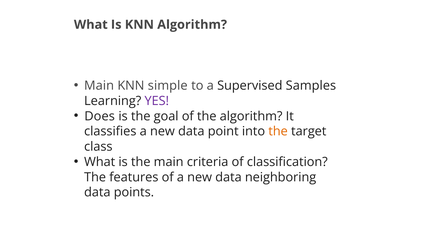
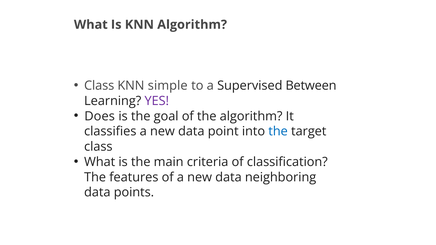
Main at (99, 86): Main -> Class
Samples: Samples -> Between
the at (278, 132) colour: orange -> blue
